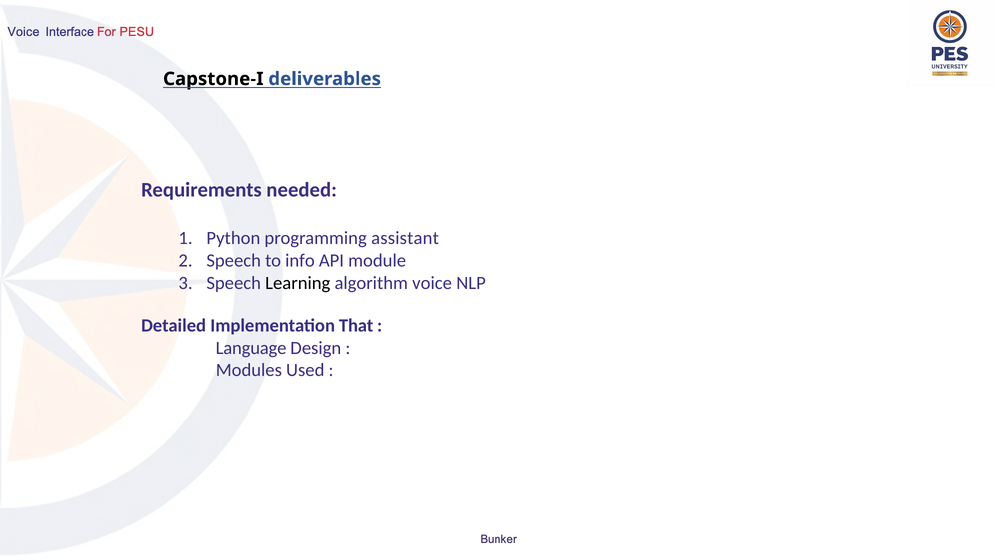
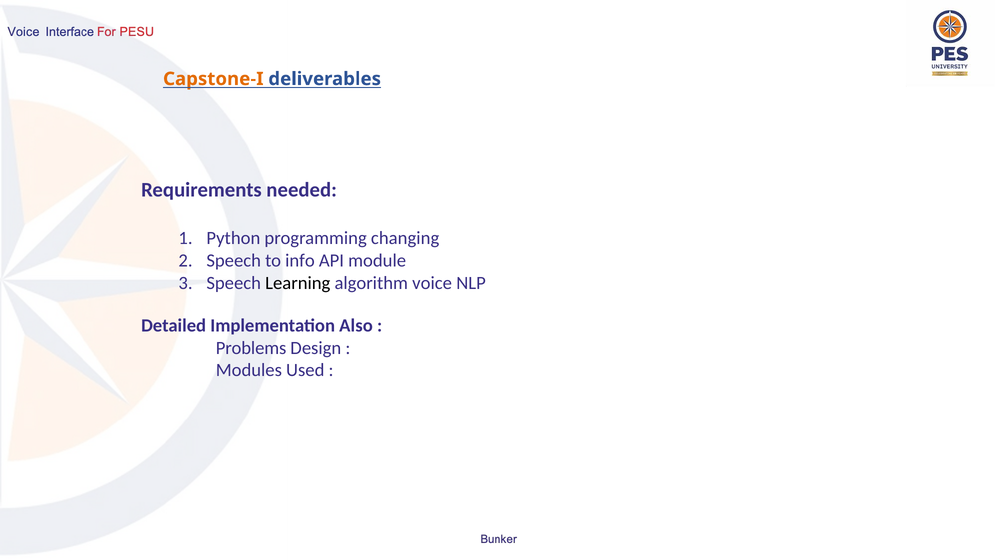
Capstone-I colour: black -> orange
assistant: assistant -> changing
That: That -> Also
Language: Language -> Problems
